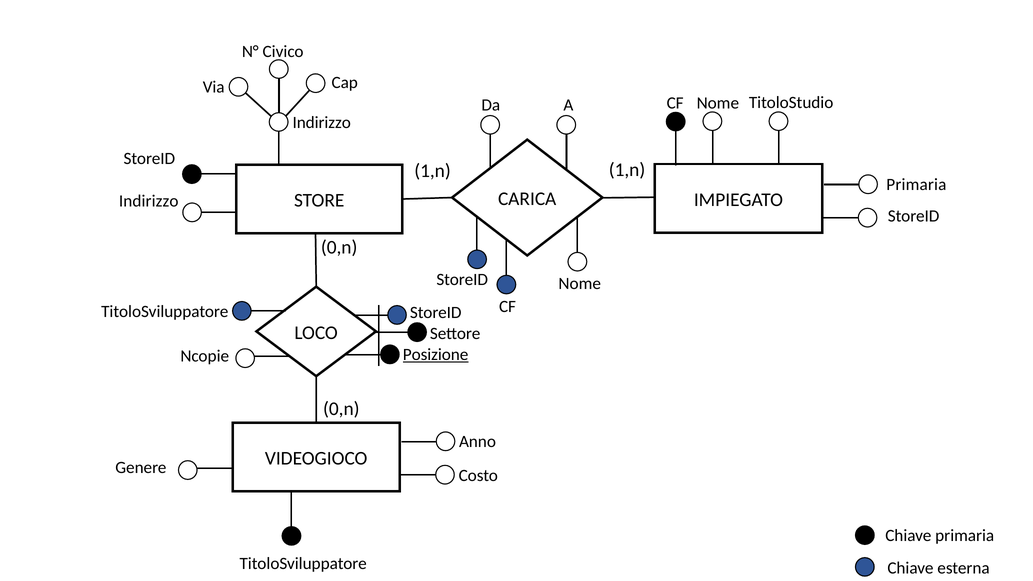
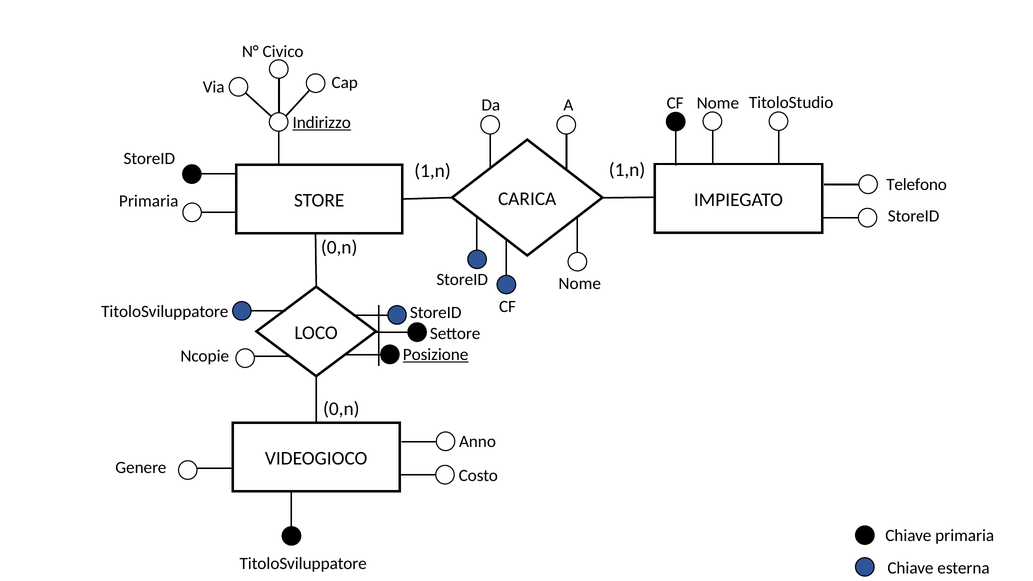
Indirizzo at (322, 123) underline: none -> present
Primaria at (916, 185): Primaria -> Telefono
Indirizzo at (149, 201): Indirizzo -> Primaria
